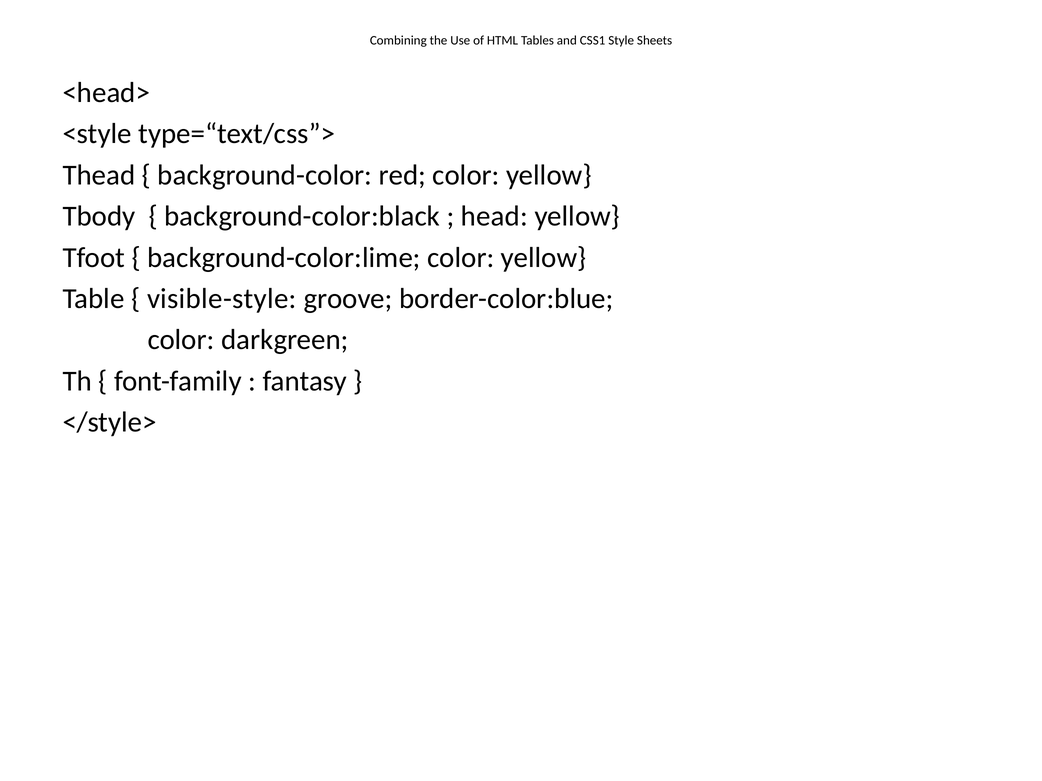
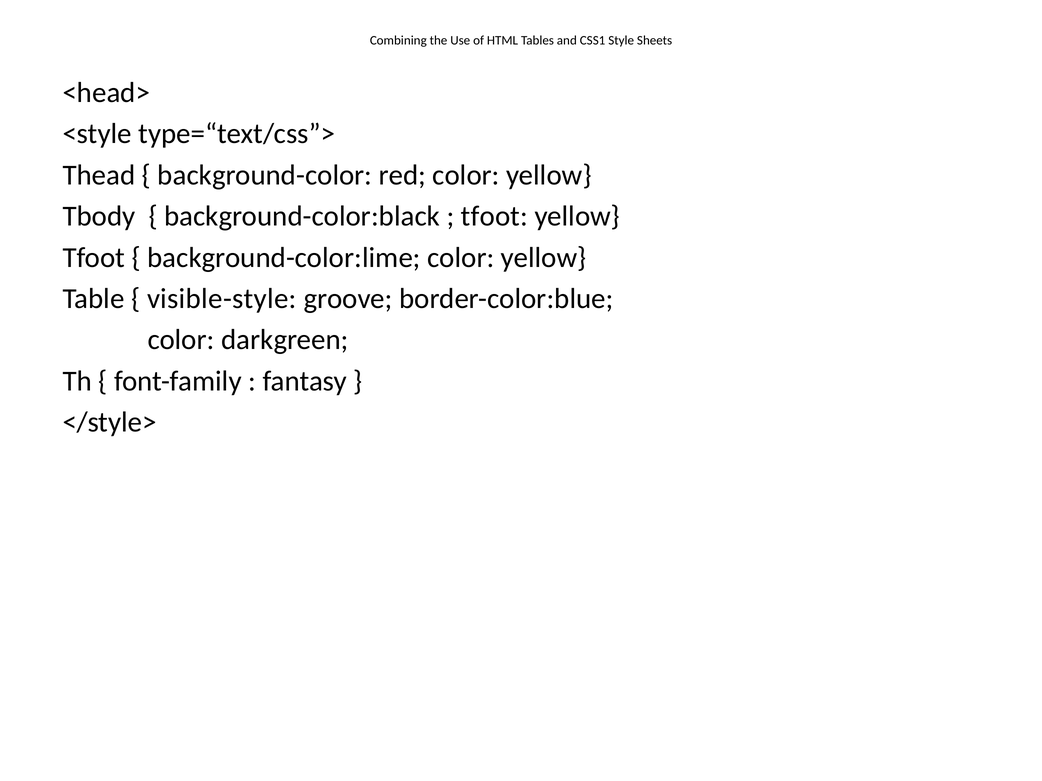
head at (494, 216): head -> tfoot
